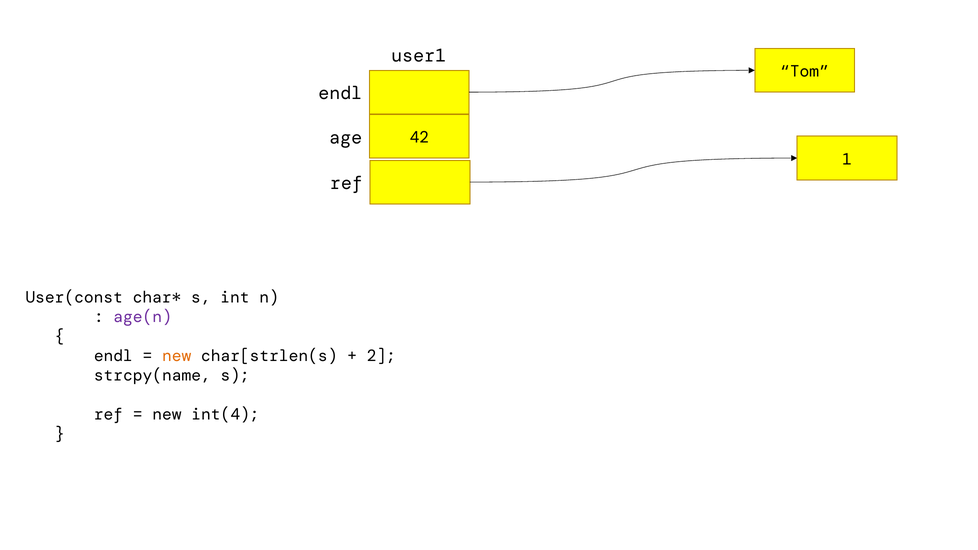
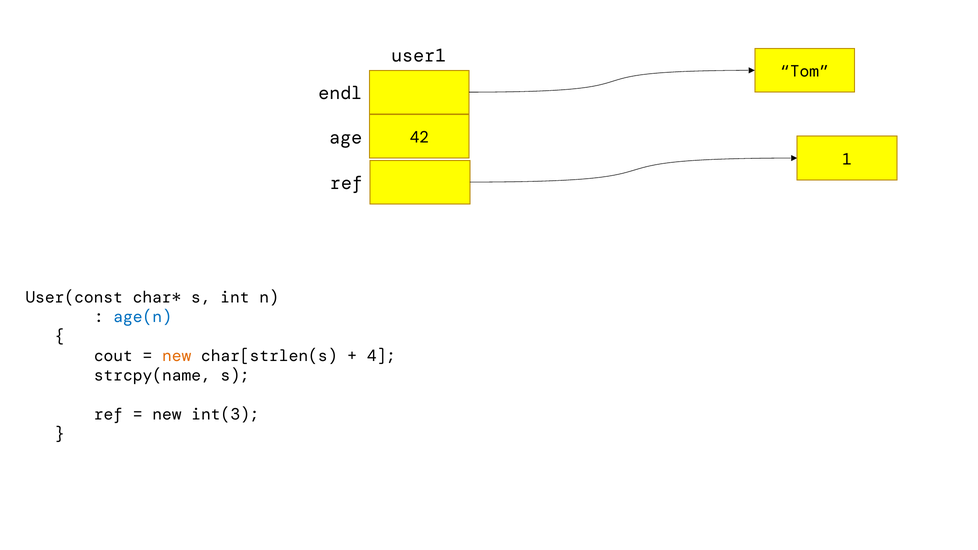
age(n colour: purple -> blue
endl at (113, 356): endl -> cout
2: 2 -> 4
int(4: int(4 -> int(3
